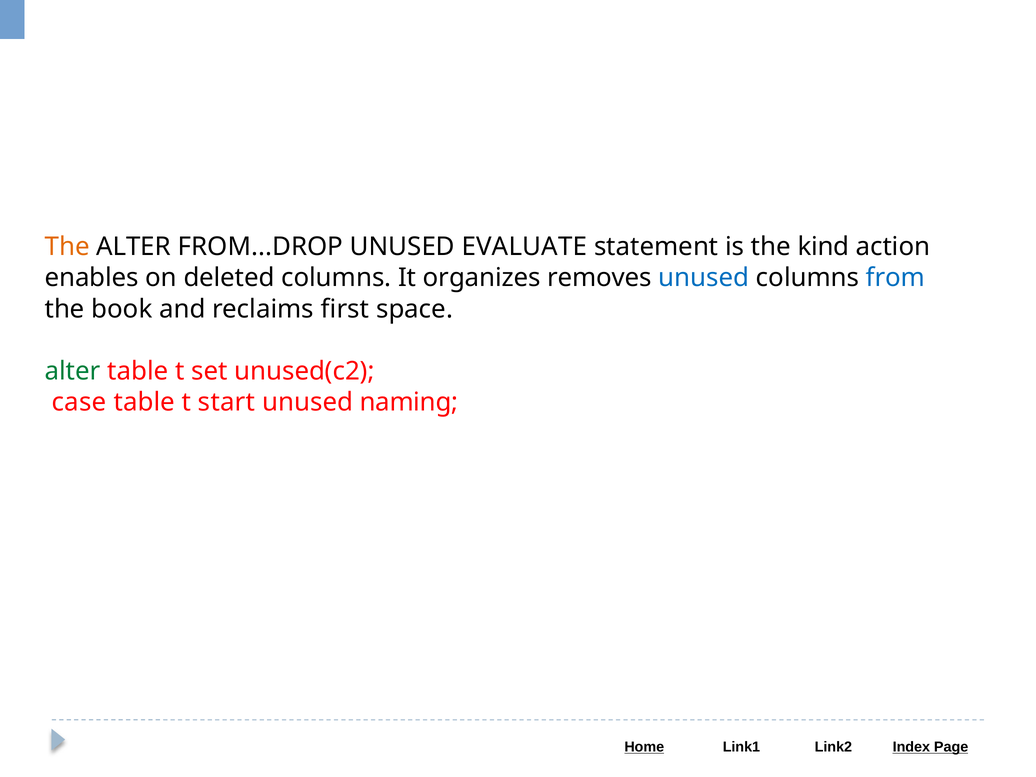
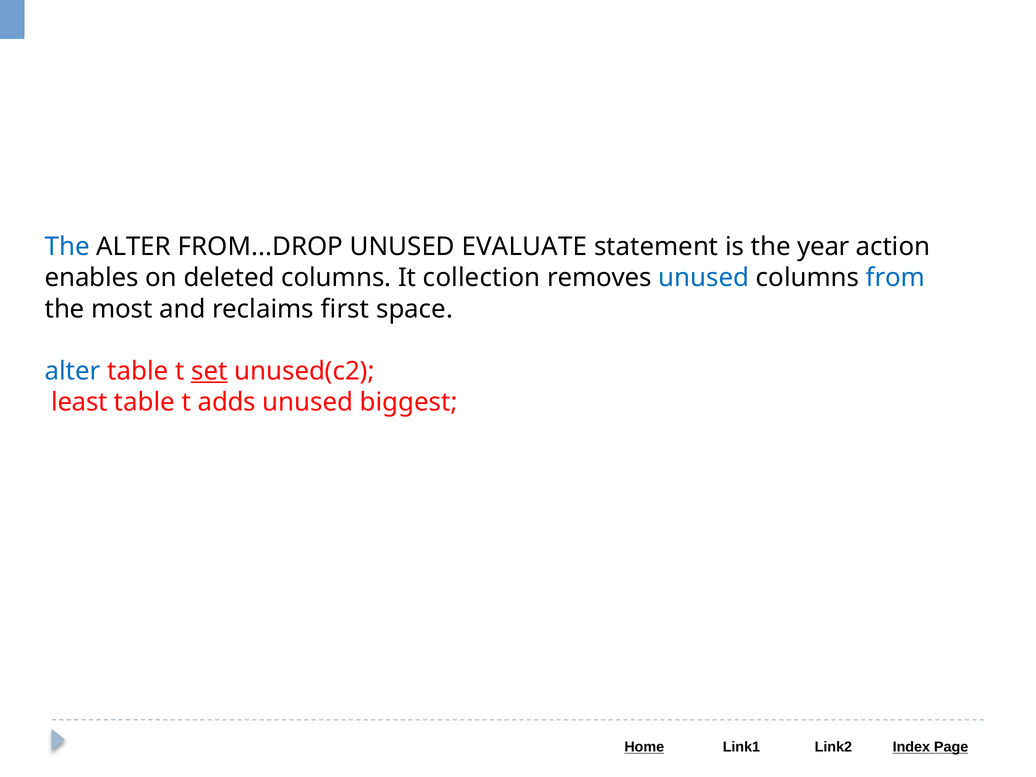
The at (67, 247) colour: orange -> blue
kind: kind -> year
organizes: organizes -> collection
book: book -> most
alter at (73, 371) colour: green -> blue
set underline: none -> present
case: case -> least
start: start -> adds
naming: naming -> biggest
